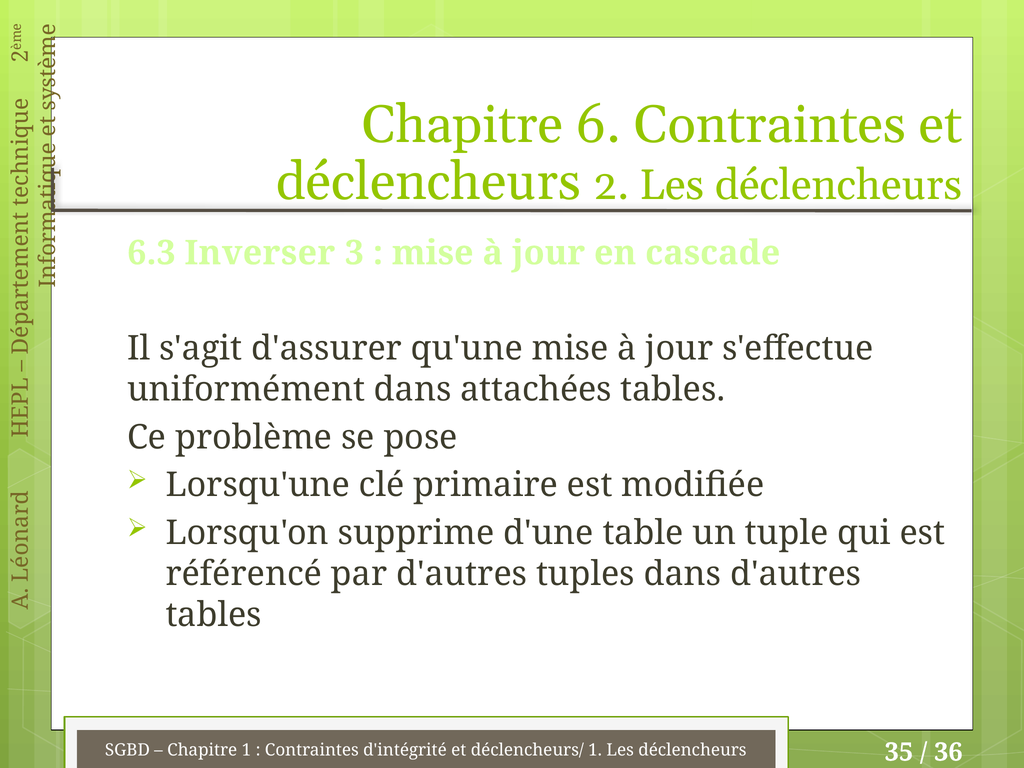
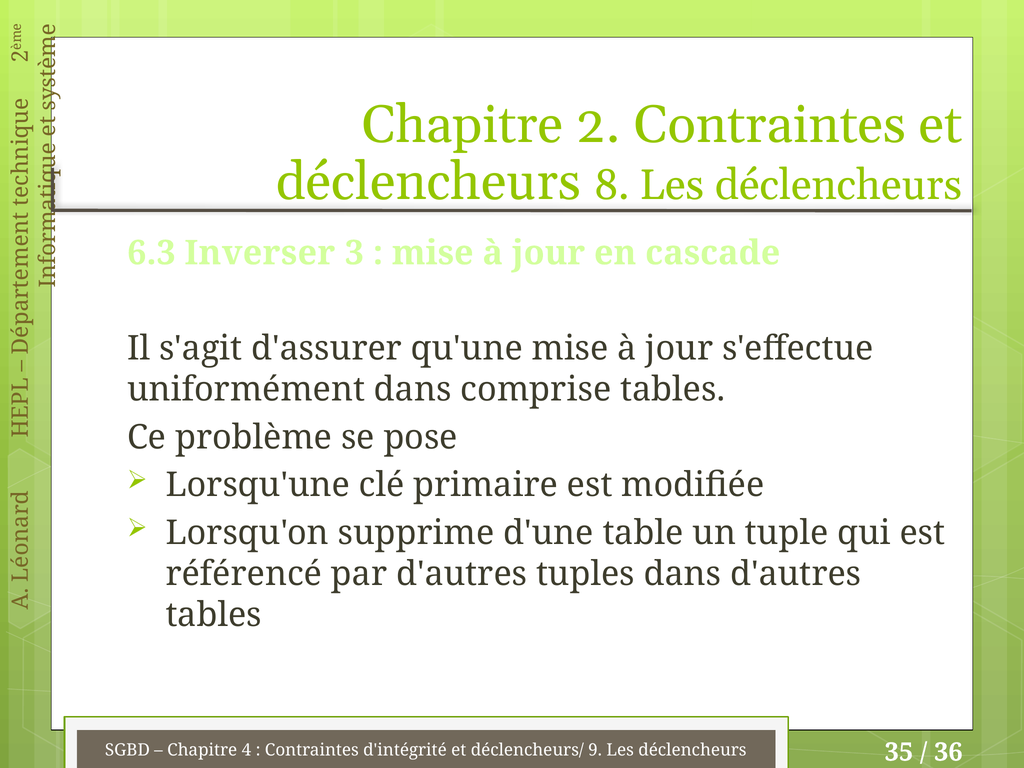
Chapitre 6: 6 -> 2
déclencheurs 2: 2 -> 8
attachées: attachées -> comprise
Chapitre 1: 1 -> 4
déclencheurs/ 1: 1 -> 9
